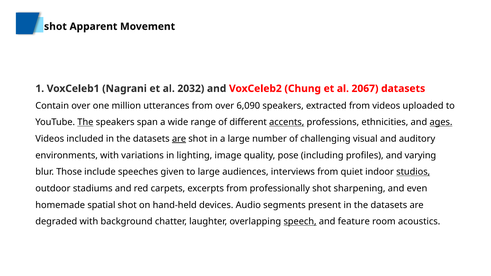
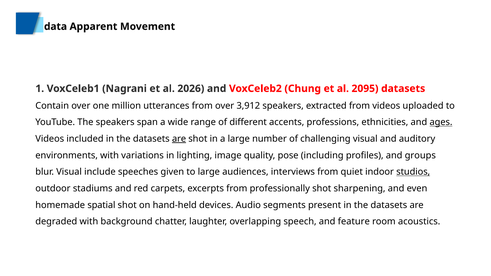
shot at (55, 27): shot -> data
2032: 2032 -> 2026
2067: 2067 -> 2095
6,090: 6,090 -> 3,912
The at (85, 122) underline: present -> none
accents underline: present -> none
varying: varying -> groups
blur Those: Those -> Visual
speech underline: present -> none
